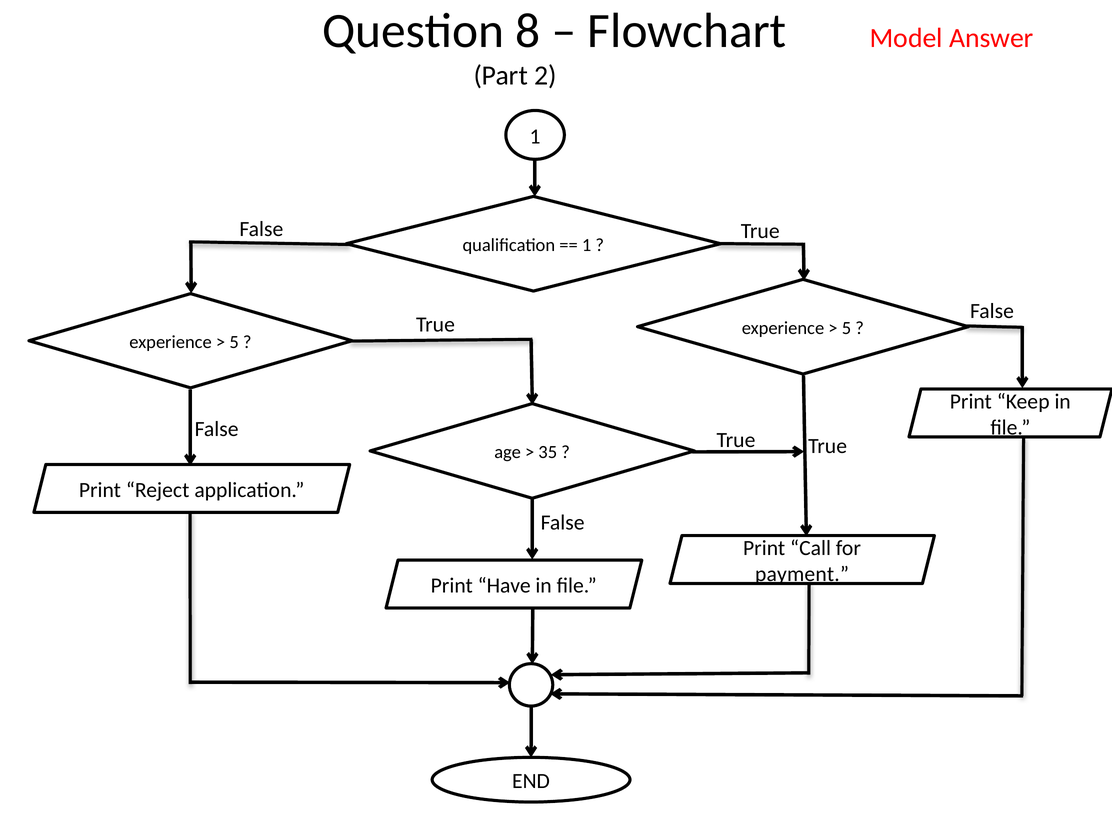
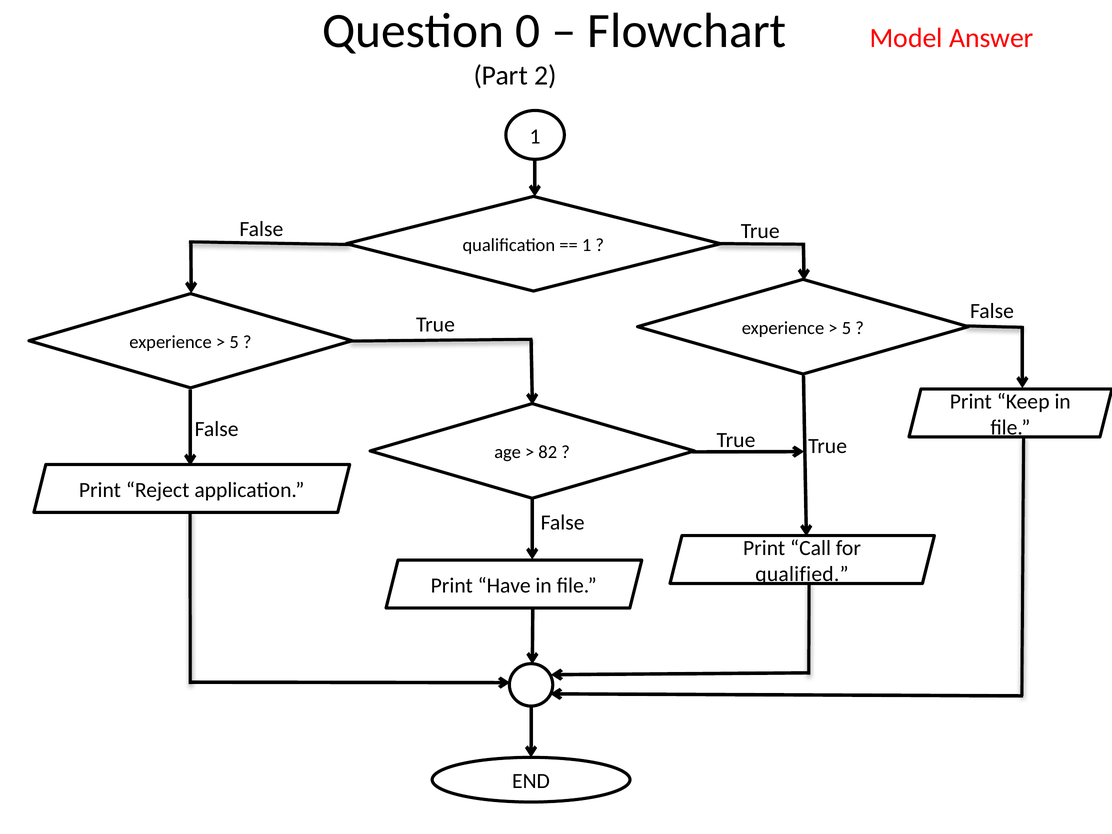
8: 8 -> 0
35: 35 -> 82
payment: payment -> qualified
